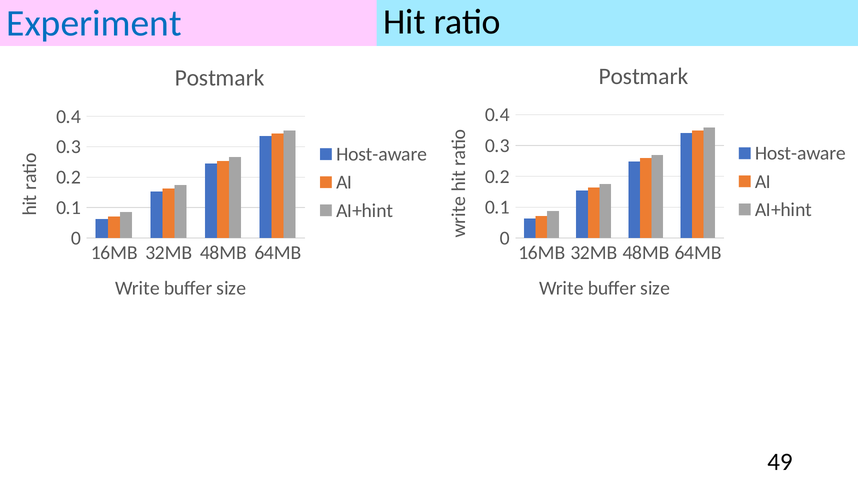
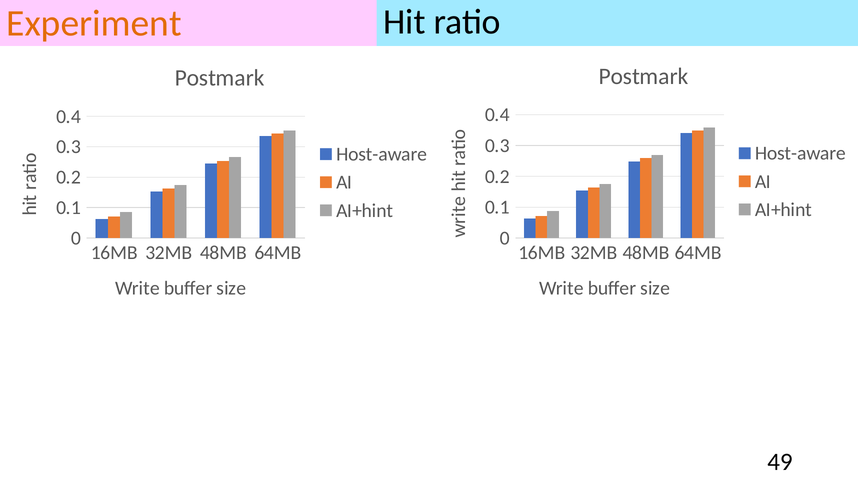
Experiment colour: blue -> orange
